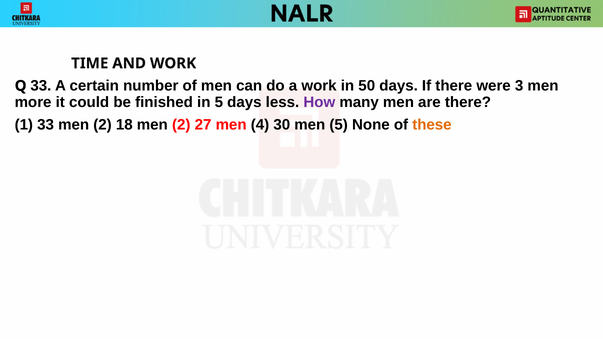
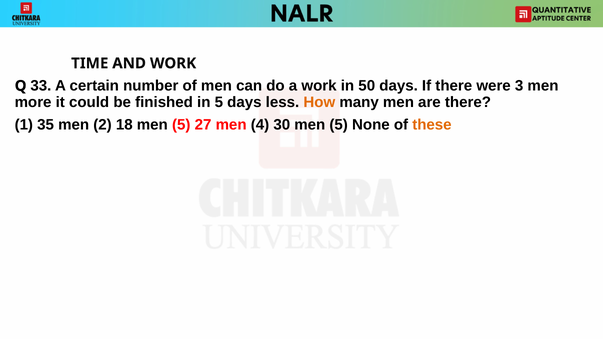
How colour: purple -> orange
1 33: 33 -> 35
18 men 2: 2 -> 5
